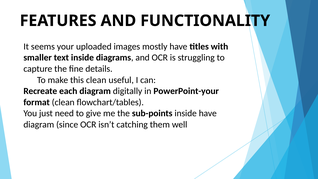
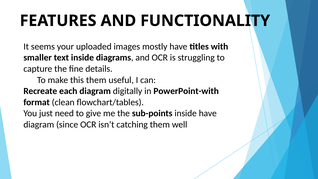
this clean: clean -> them
PowerPoint-your: PowerPoint-your -> PowerPoint-with
